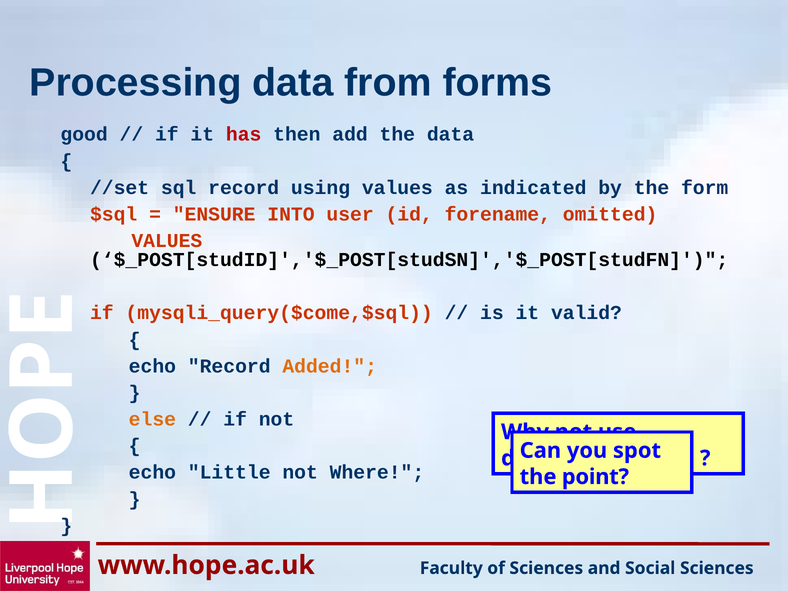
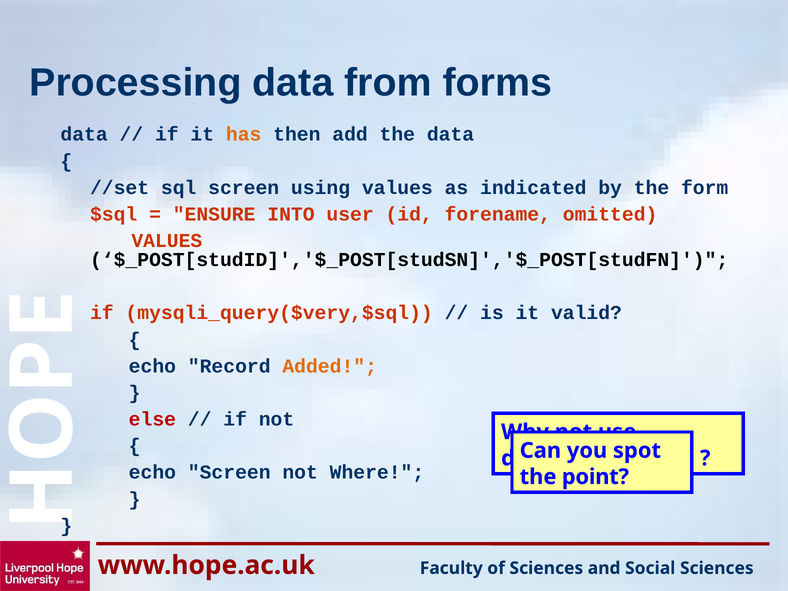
good at (84, 134): good -> data
has colour: red -> orange
sql record: record -> screen
mysqli_query($come,$sql: mysqli_query($come,$sql -> mysqli_query($very,$sql
else colour: orange -> red
echo Little: Little -> Screen
